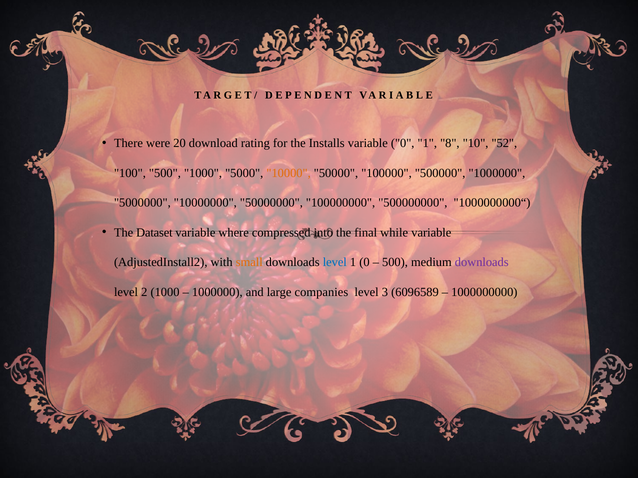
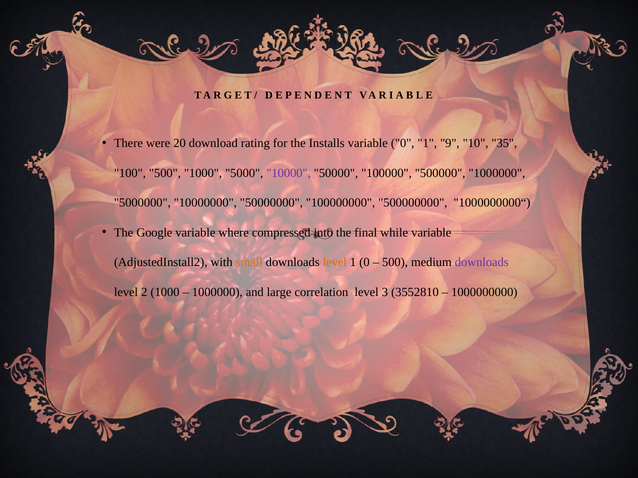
8: 8 -> 9
52: 52 -> 35
10000 colour: orange -> purple
Dataset: Dataset -> Google
level at (335, 263) colour: blue -> orange
companies: companies -> correlation
6096589: 6096589 -> 3552810
